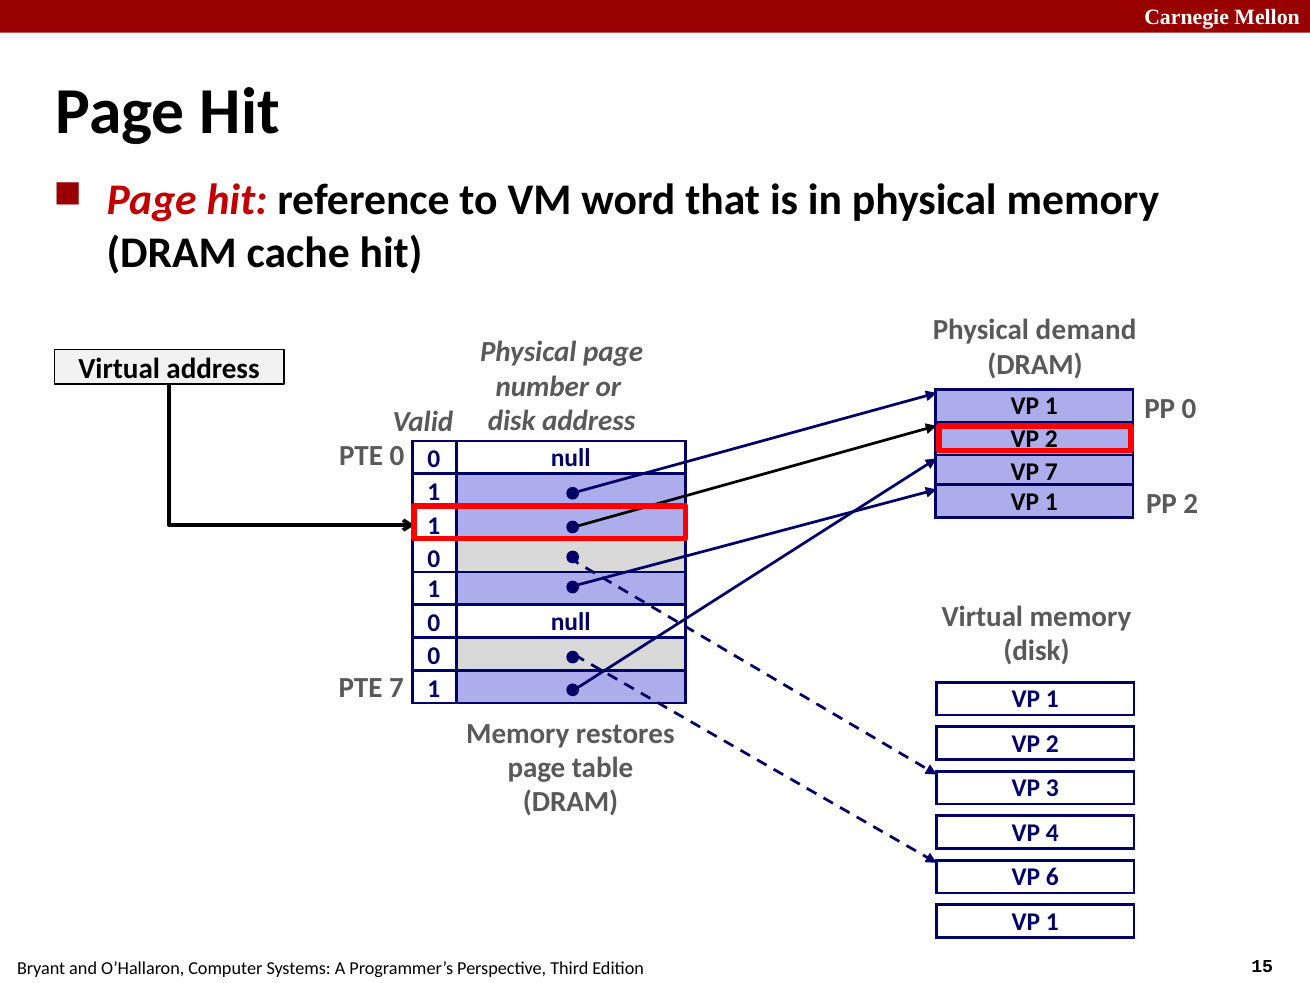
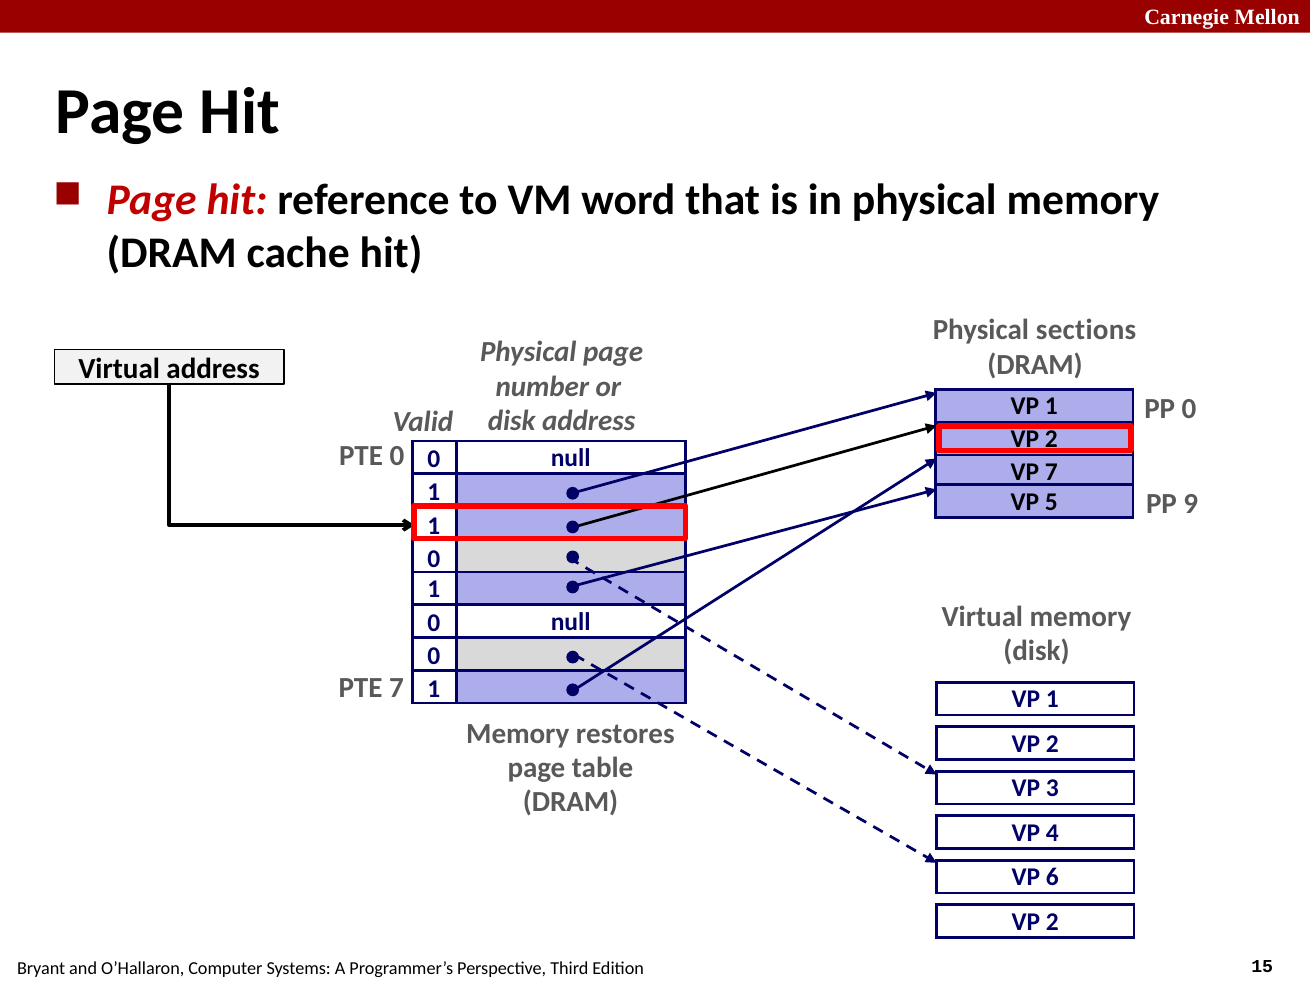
demand: demand -> sections
1 at (1051, 501): 1 -> 5
PP 2: 2 -> 9
1 at (1052, 921): 1 -> 2
